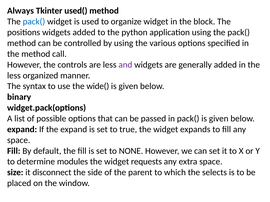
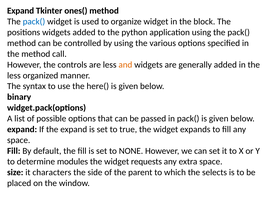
Always at (21, 11): Always -> Expand
used(: used( -> ones(
and colour: purple -> orange
wide(: wide( -> here(
disconnect: disconnect -> characters
